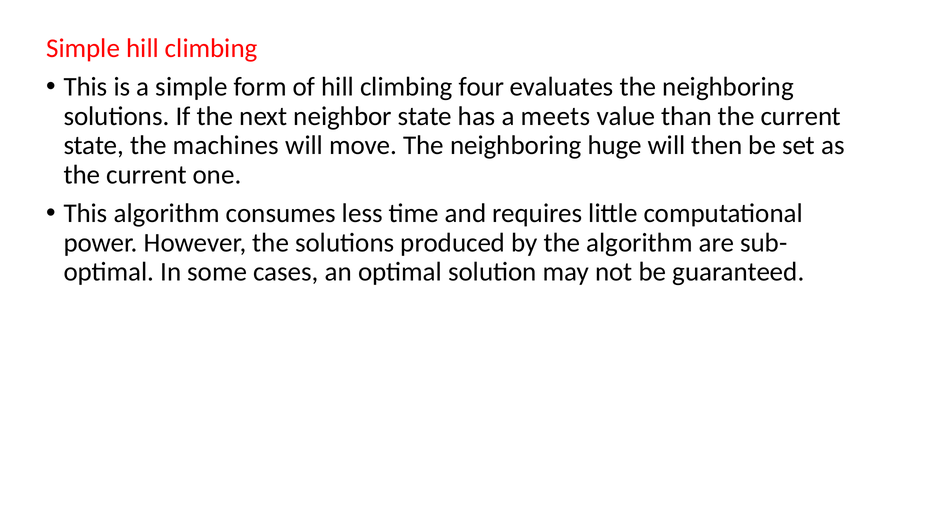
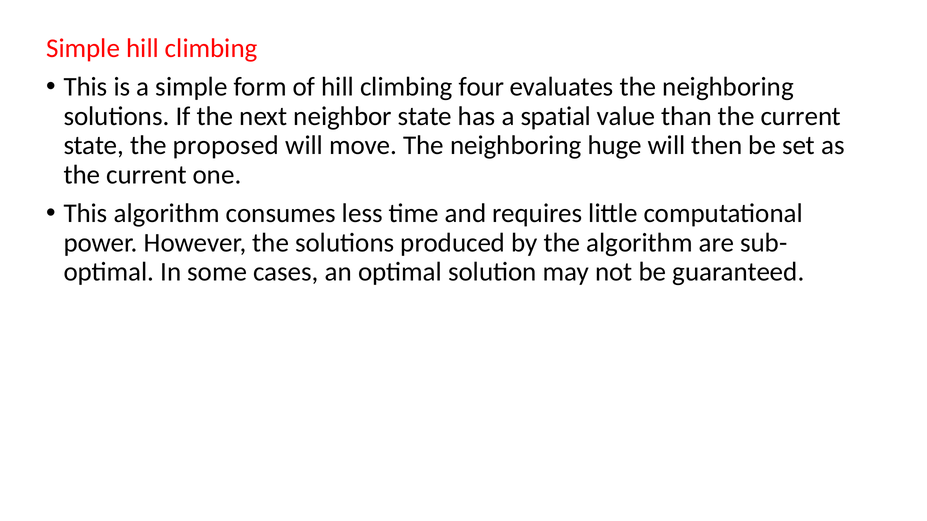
meets: meets -> spatial
machines: machines -> proposed
